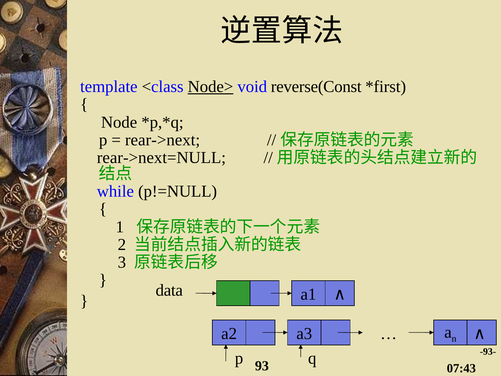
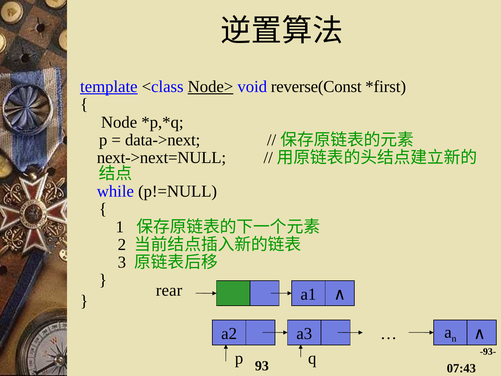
template underline: none -> present
rear->next: rear->next -> data->next
rear->next=NULL: rear->next=NULL -> next->next=NULL
data: data -> rear
